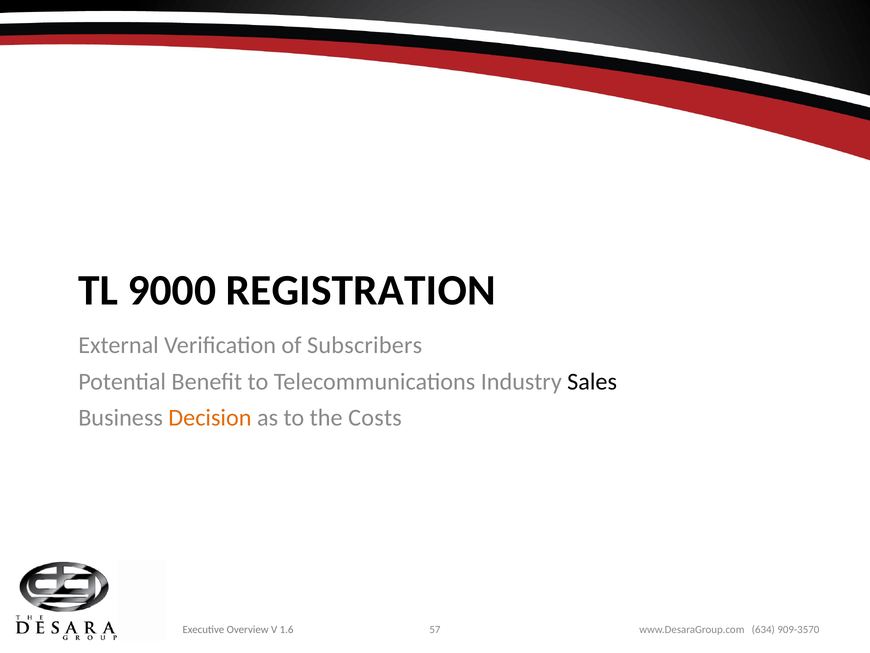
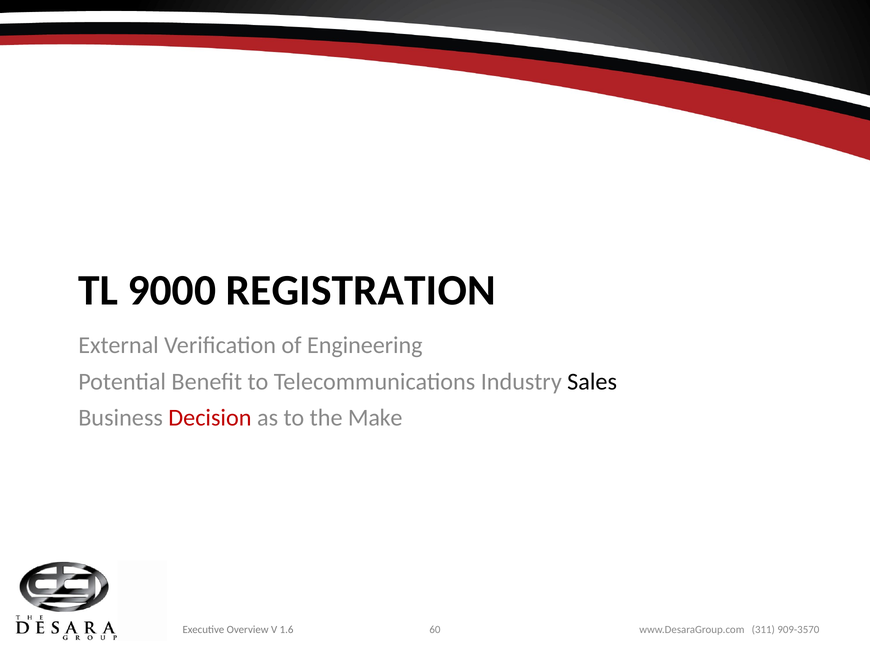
Subscribers: Subscribers -> Engineering
Decision colour: orange -> red
Costs: Costs -> Make
57: 57 -> 60
634: 634 -> 311
